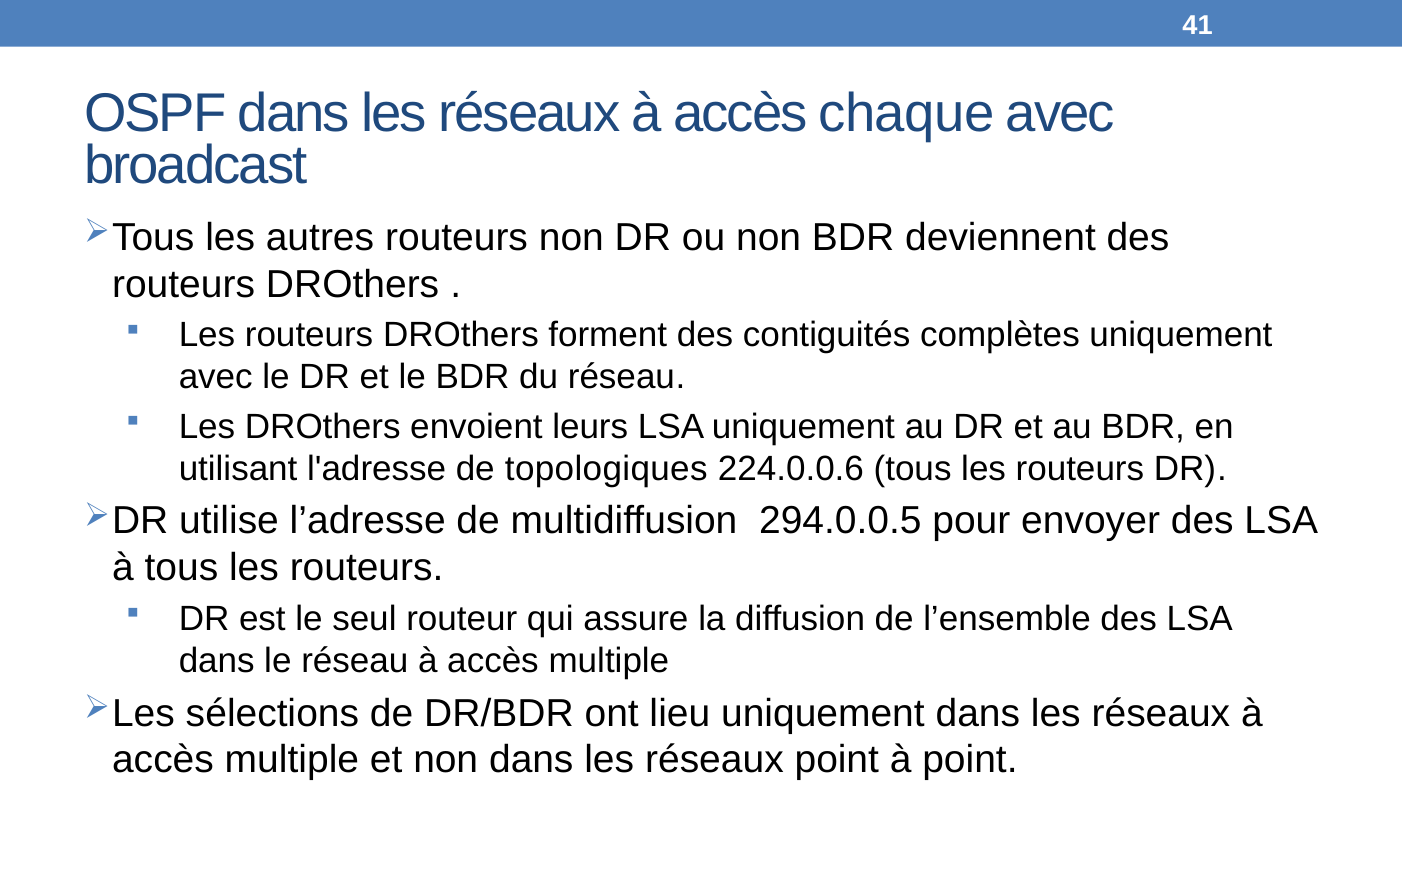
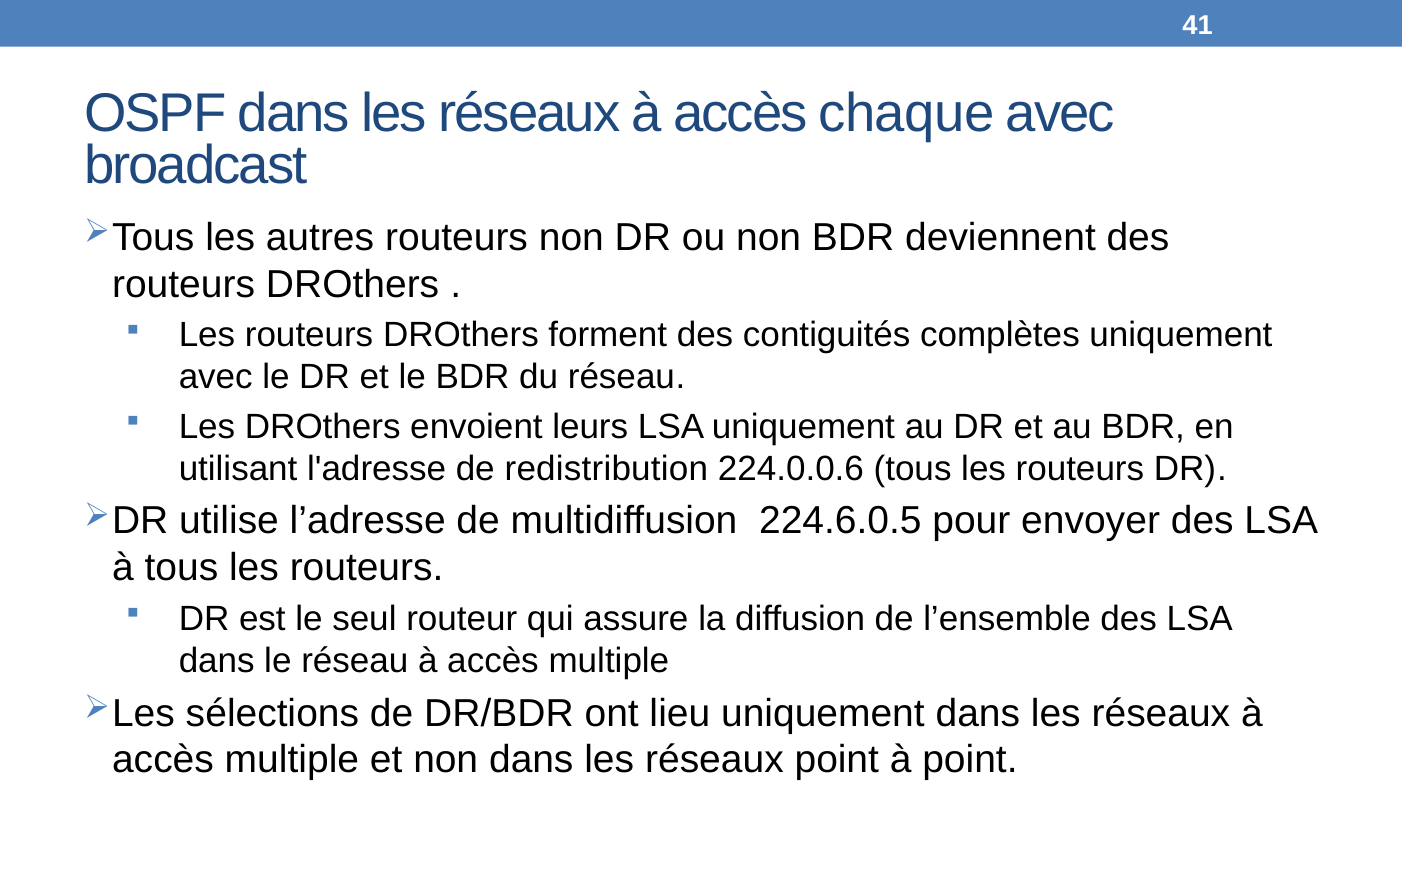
topologiques: topologiques -> redistribution
294.0.0.5: 294.0.0.5 -> 224.6.0.5
